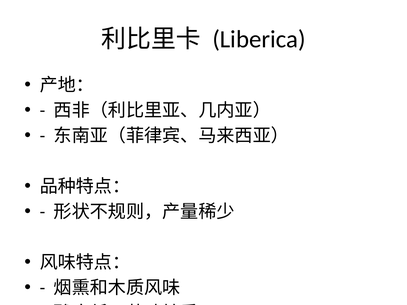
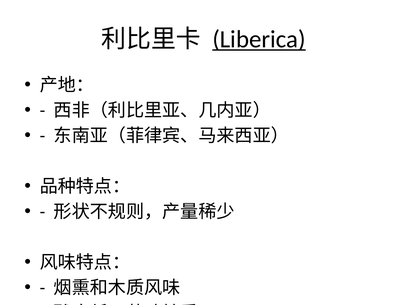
Liberica underline: none -> present
